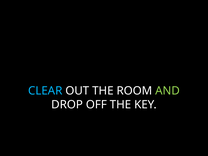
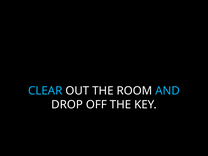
AND colour: light green -> light blue
